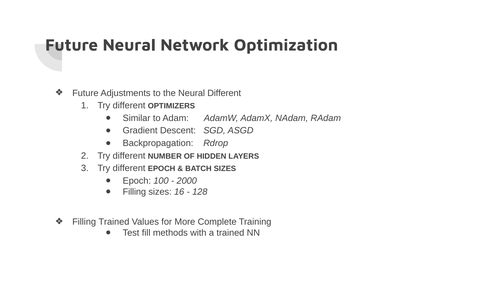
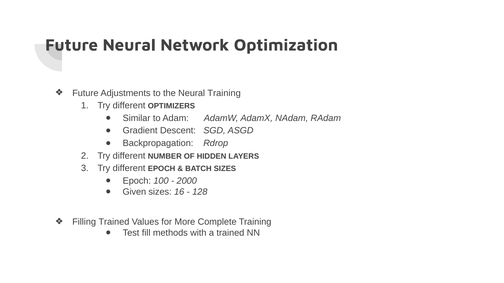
Neural Different: Different -> Training
Filling at (134, 192): Filling -> Given
